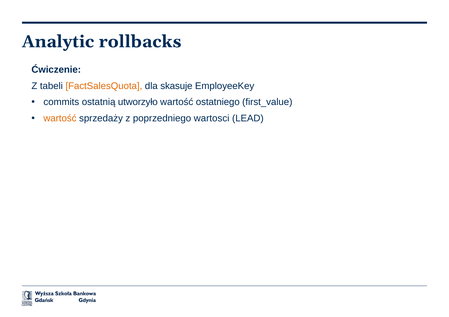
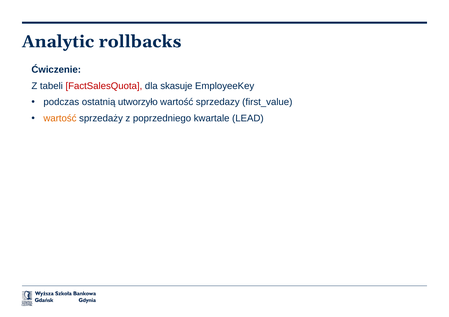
FactSalesQuota colour: orange -> red
commits: commits -> podczas
ostatniego: ostatniego -> sprzedazy
wartosci: wartosci -> kwartale
